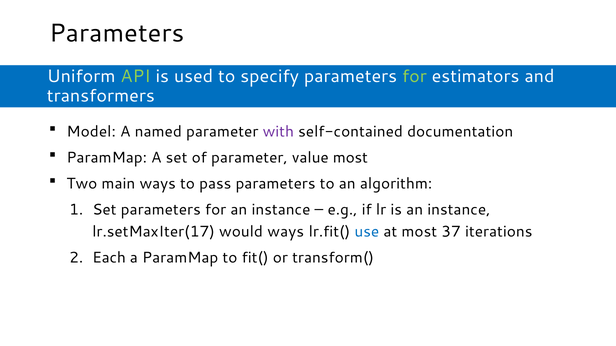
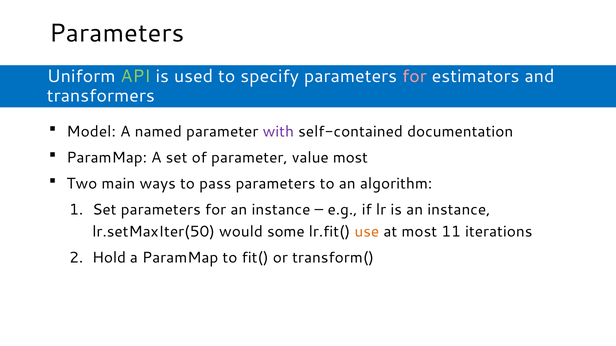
for at (414, 77) colour: light green -> pink
lr.setMaxIter(17: lr.setMaxIter(17 -> lr.setMaxIter(50
would ways: ways -> some
use colour: blue -> orange
37: 37 -> 11
Each: Each -> Hold
